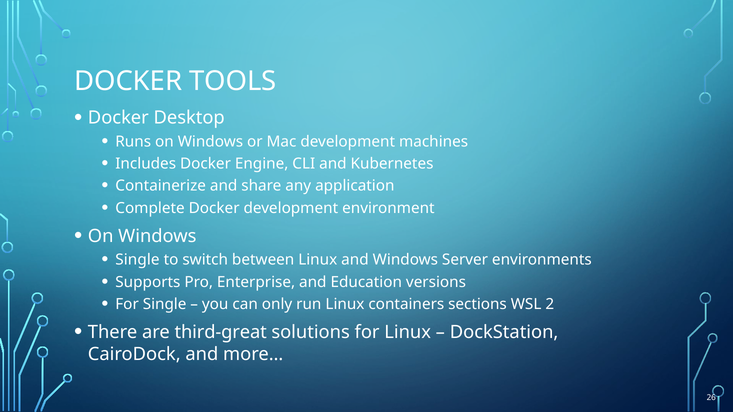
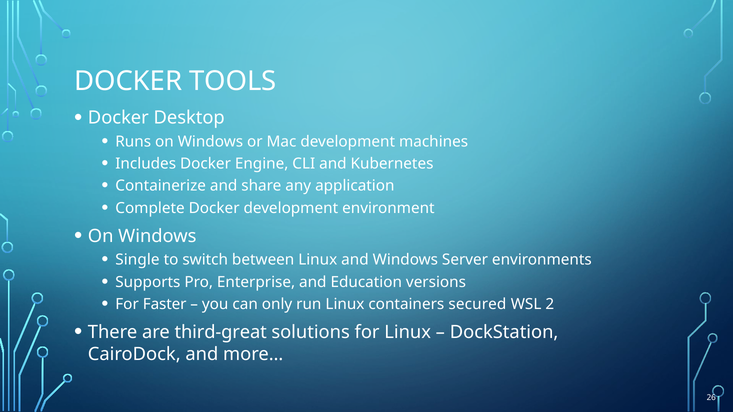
For Single: Single -> Faster
sections: sections -> secured
